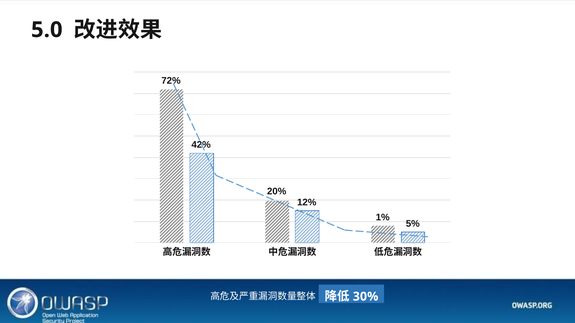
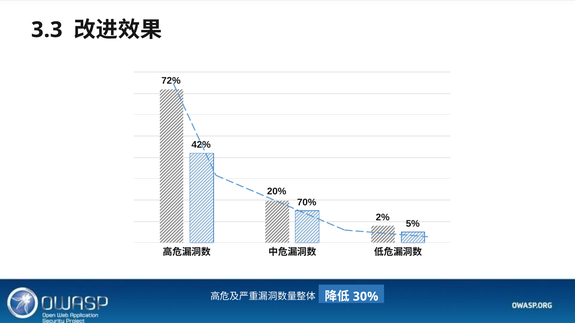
5.0: 5.0 -> 3.3
12%: 12% -> 70%
1%: 1% -> 2%
